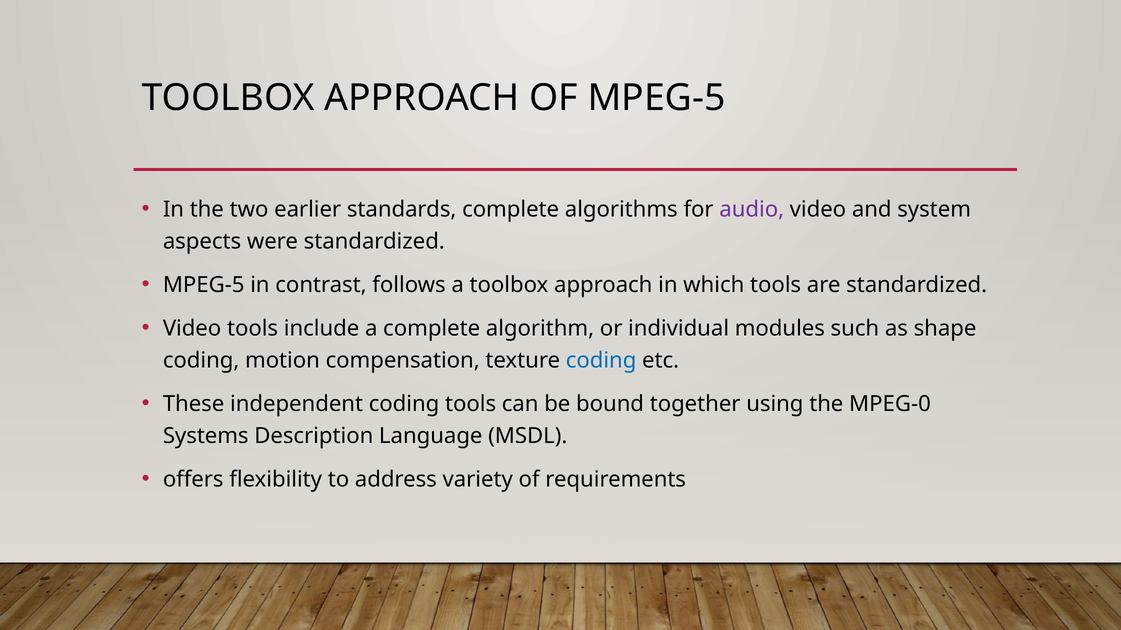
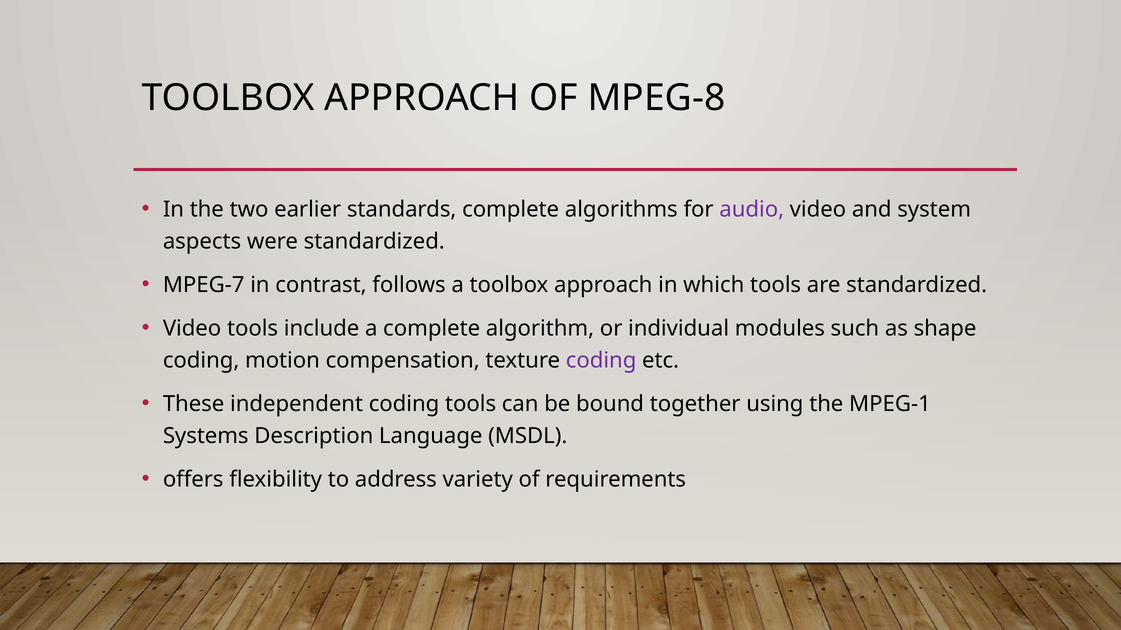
OF MPEG-5: MPEG-5 -> MPEG-8
MPEG-5 at (204, 285): MPEG-5 -> MPEG-7
coding at (601, 361) colour: blue -> purple
MPEG-0: MPEG-0 -> MPEG-1
